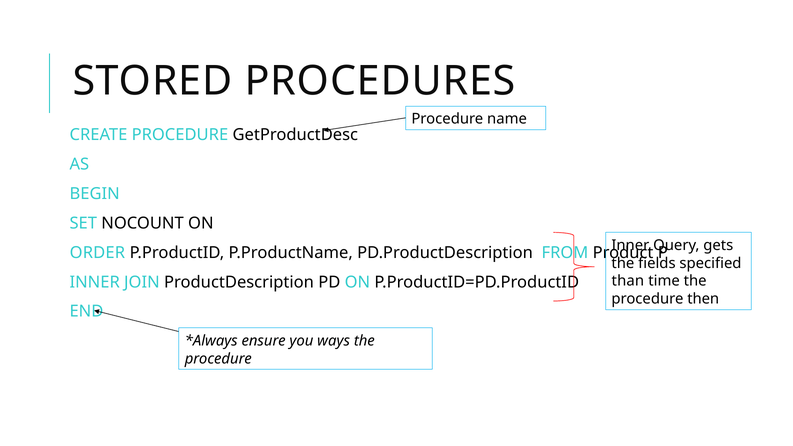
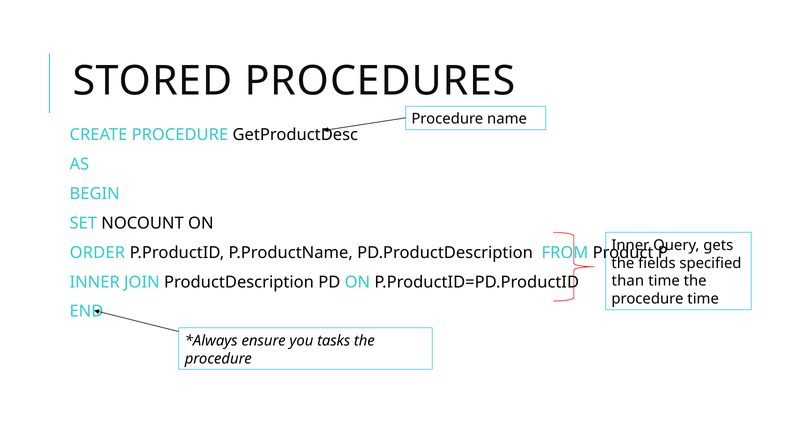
procedure then: then -> time
ways: ways -> tasks
